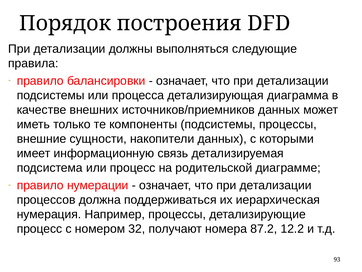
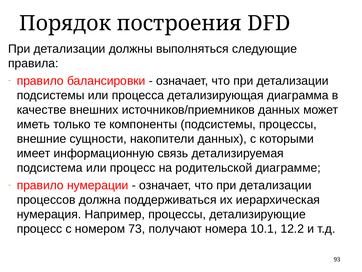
32: 32 -> 73
87.2: 87.2 -> 10.1
